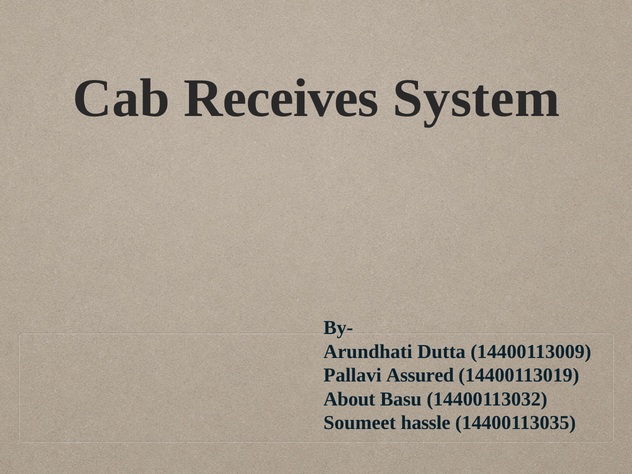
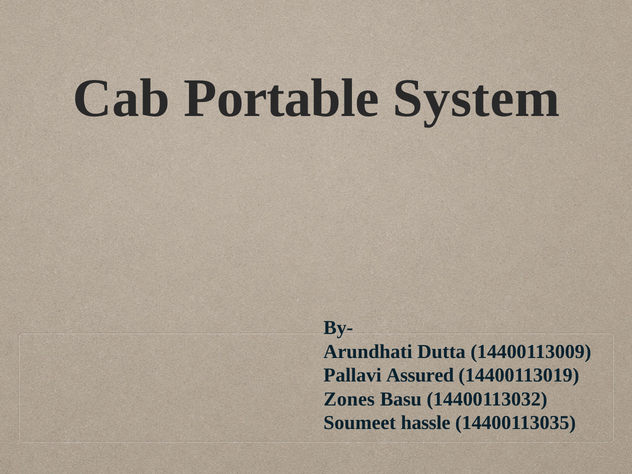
Receives: Receives -> Portable
About: About -> Zones
